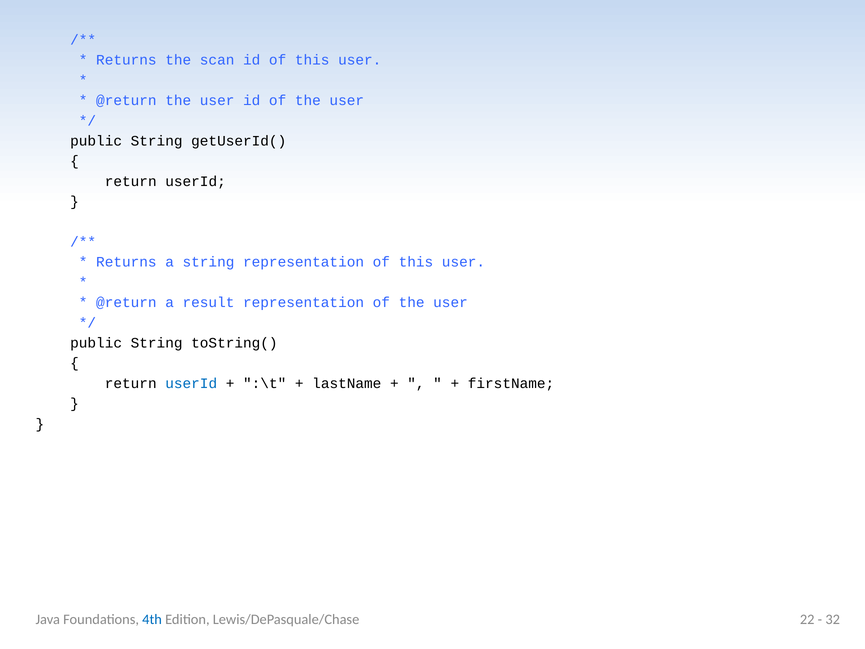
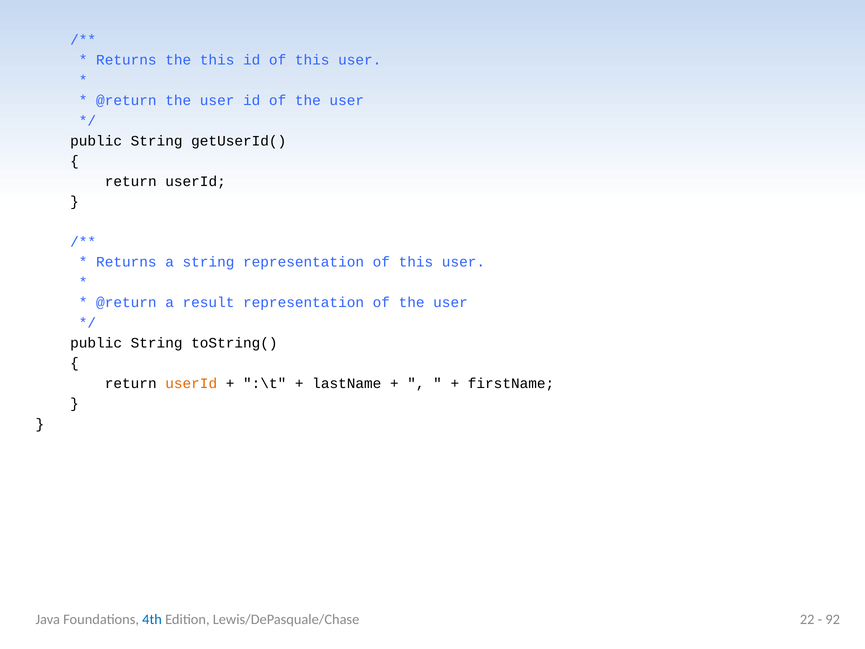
the scan: scan -> this
userId at (191, 383) colour: blue -> orange
32: 32 -> 92
